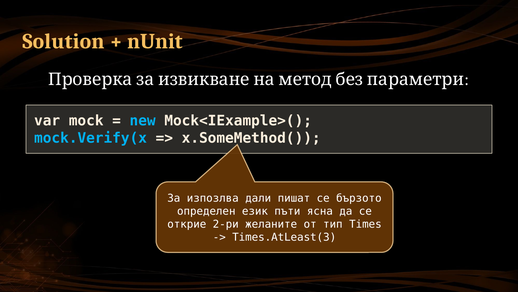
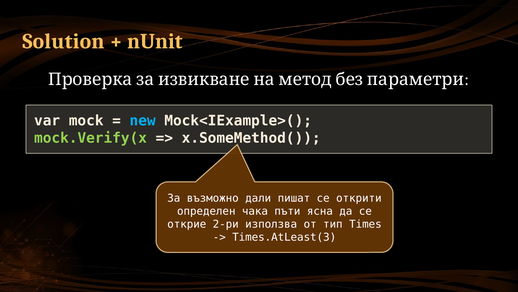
mock.Verify(x colour: light blue -> light green
изпозлва: изпозлва -> възможно
бързото: бързото -> открити
език: език -> чака
желаните: желаните -> използва
